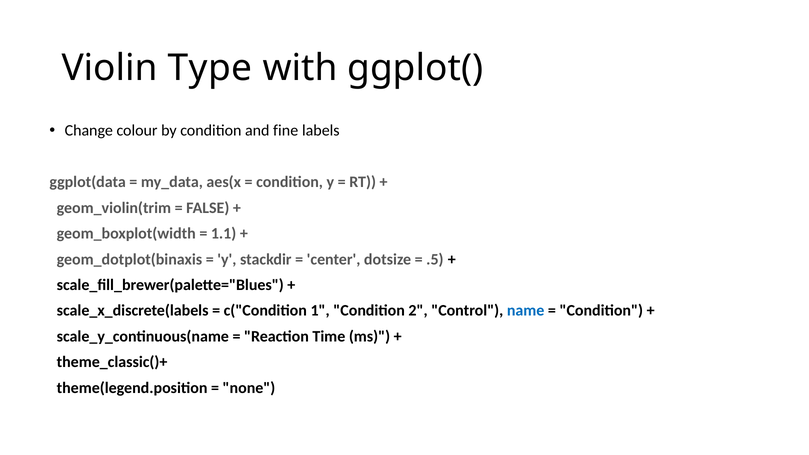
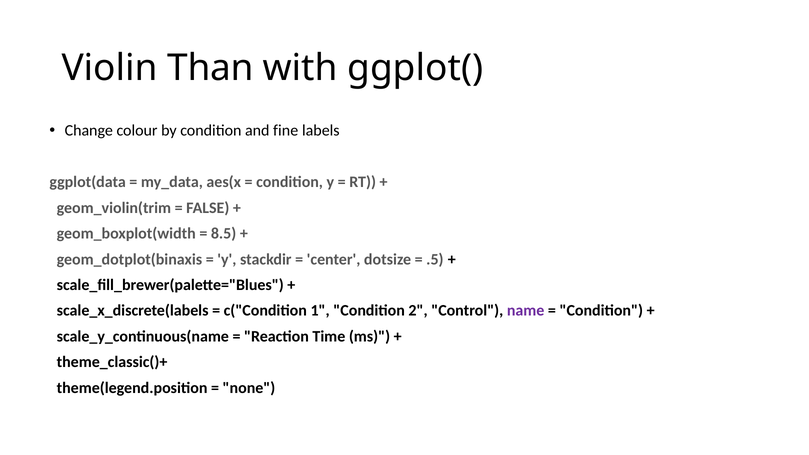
Type: Type -> Than
1.1: 1.1 -> 8.5
name colour: blue -> purple
